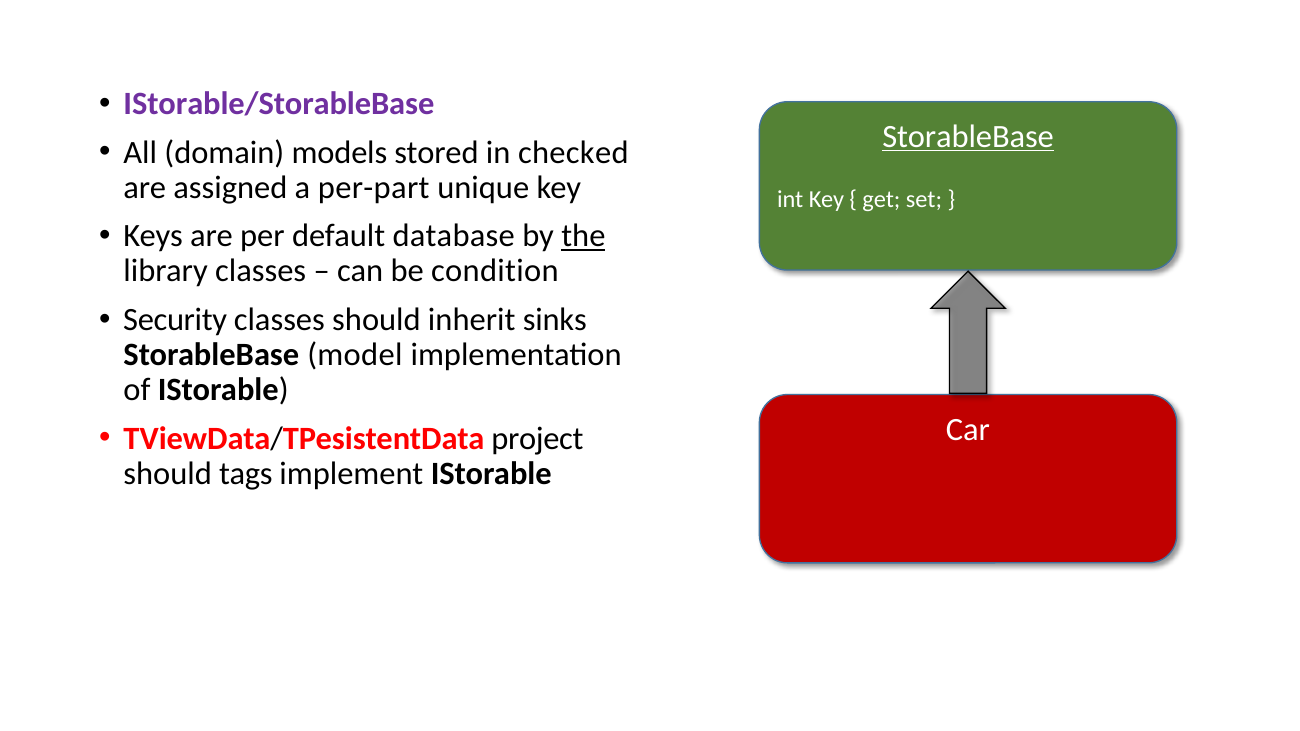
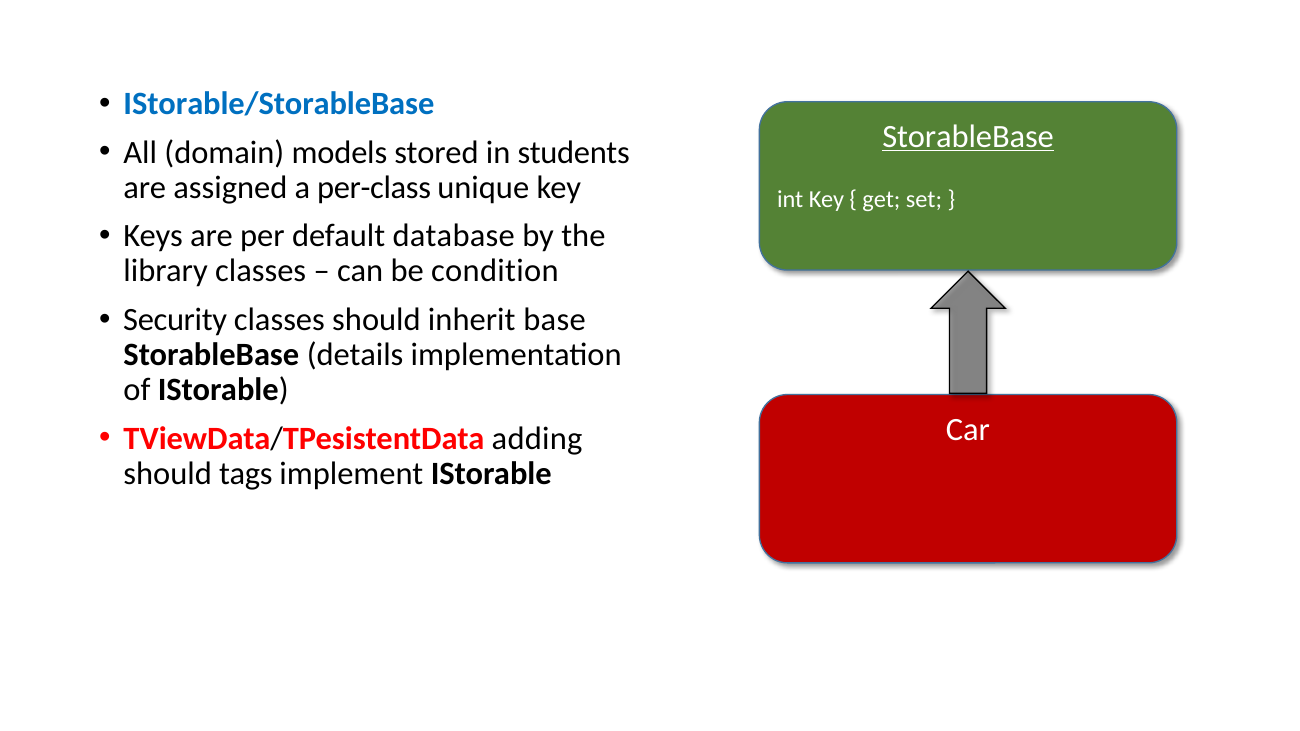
IStorable/StorableBase colour: purple -> blue
checked: checked -> students
per-part: per-part -> per-class
the underline: present -> none
sinks: sinks -> base
model: model -> details
project: project -> adding
